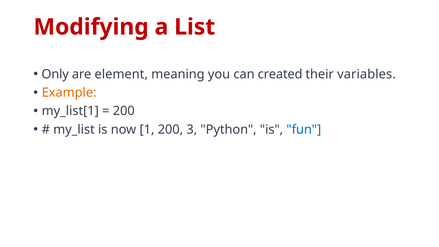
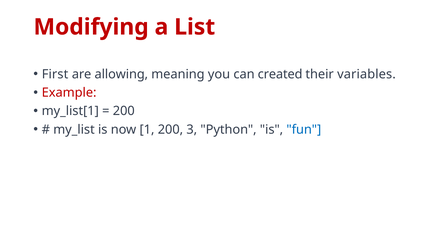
Only: Only -> First
element: element -> allowing
Example colour: orange -> red
